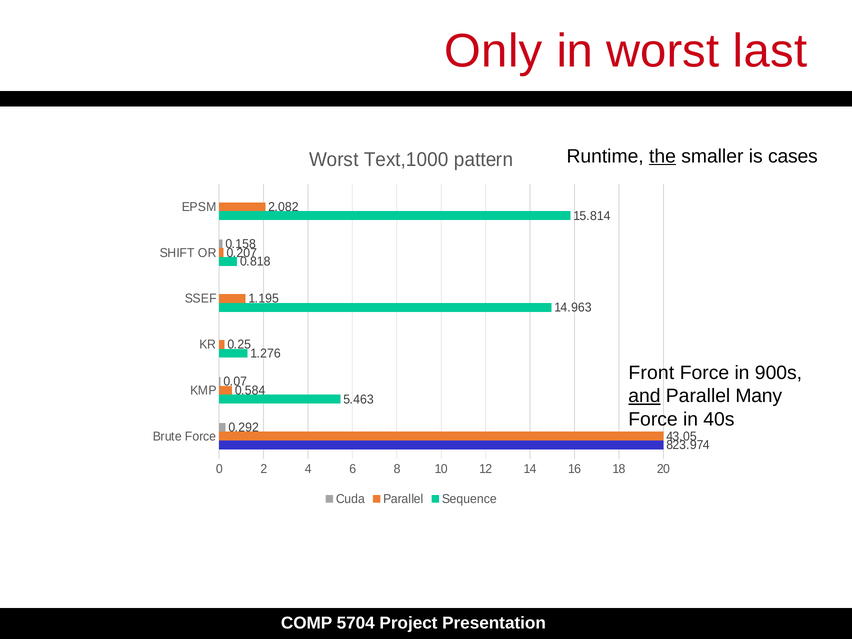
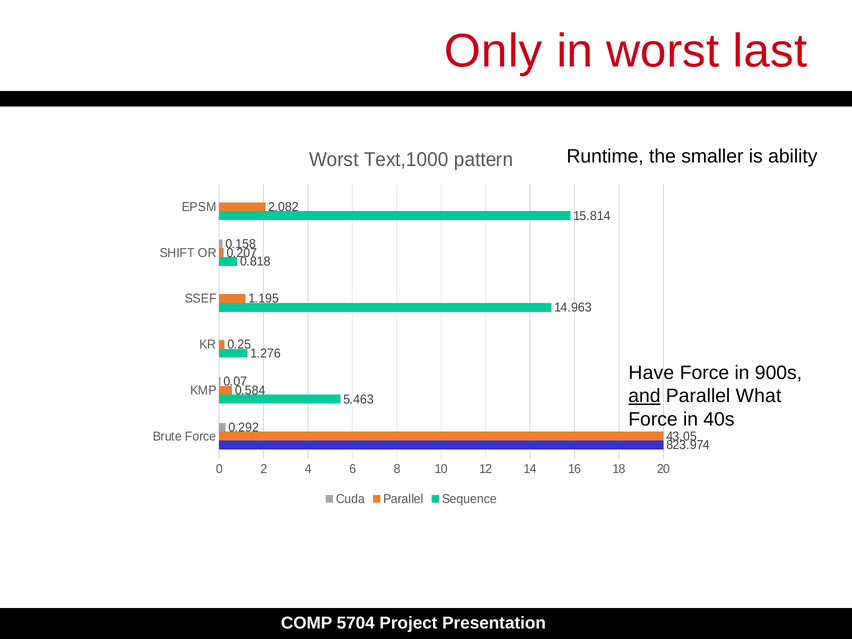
the underline: present -> none
cases: cases -> ability
Front: Front -> Have
Many: Many -> What
